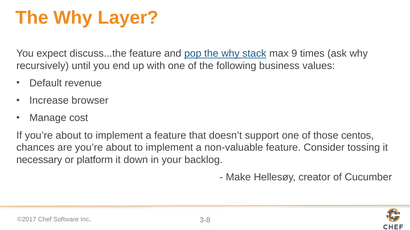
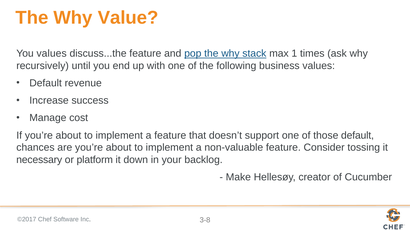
Layer: Layer -> Value
You expect: expect -> values
9: 9 -> 1
browser: browser -> success
those centos: centos -> default
